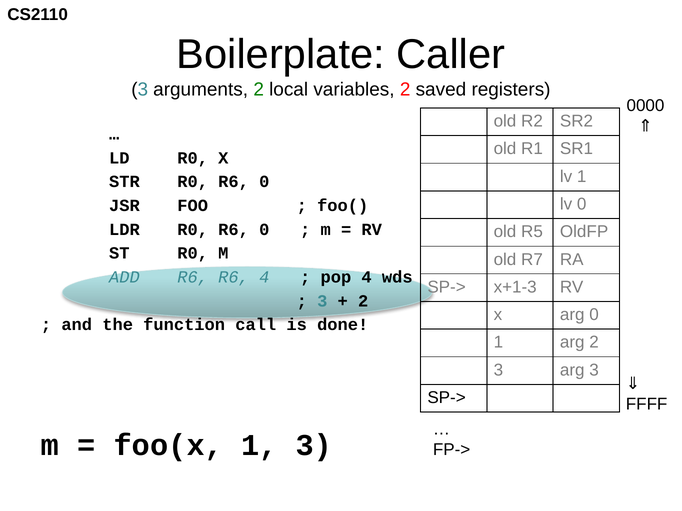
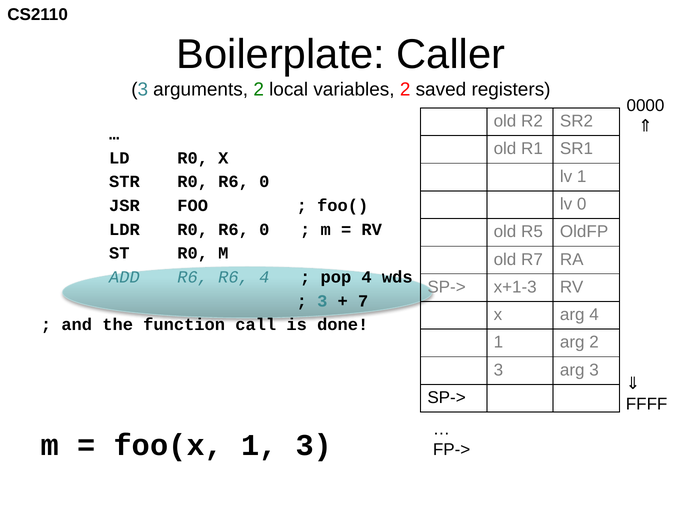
2 at (363, 301): 2 -> 7
arg 0: 0 -> 4
